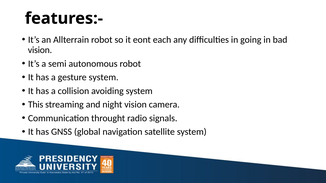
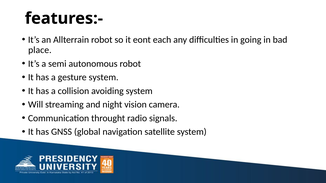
vision at (40, 50): vision -> place
This: This -> Will
